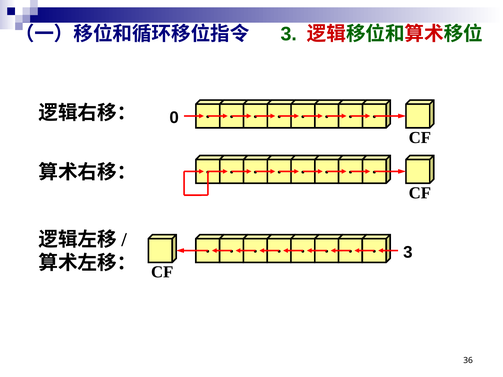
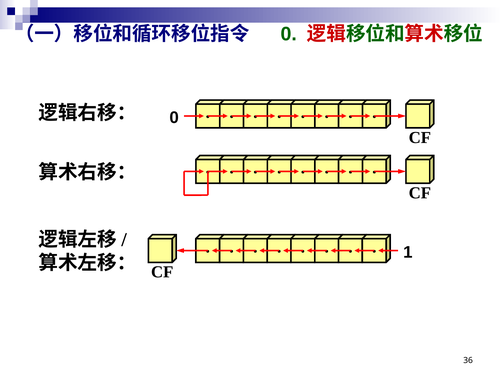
3 at (289, 34): 3 -> 0
3 at (408, 252): 3 -> 1
